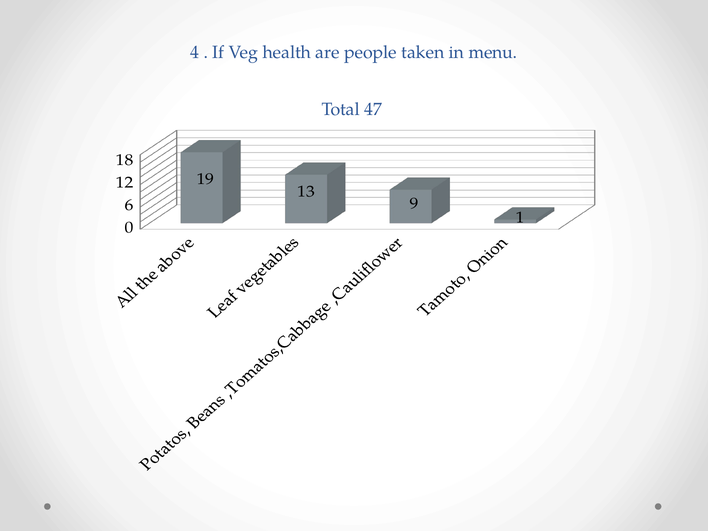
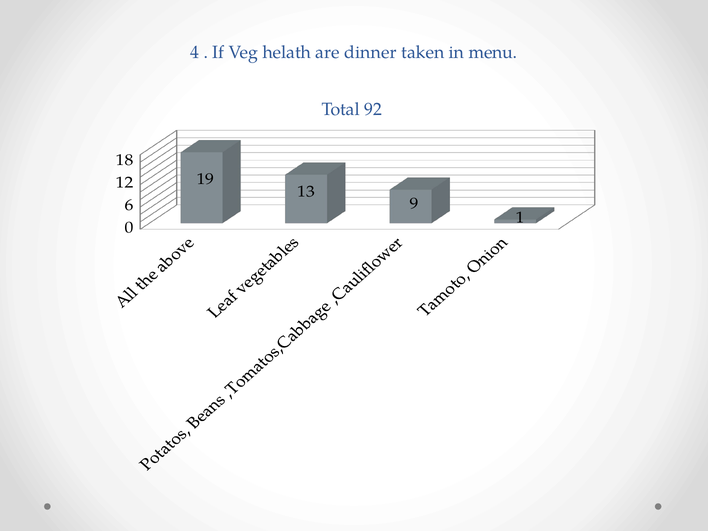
health: health -> helath
people: people -> dinner
47: 47 -> 92
